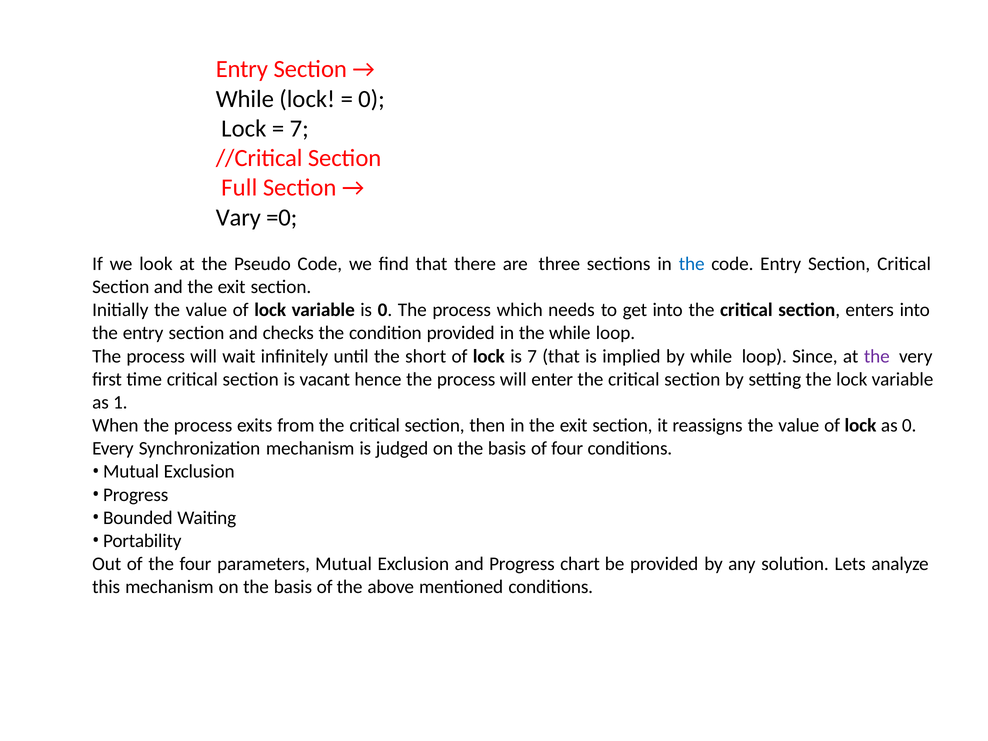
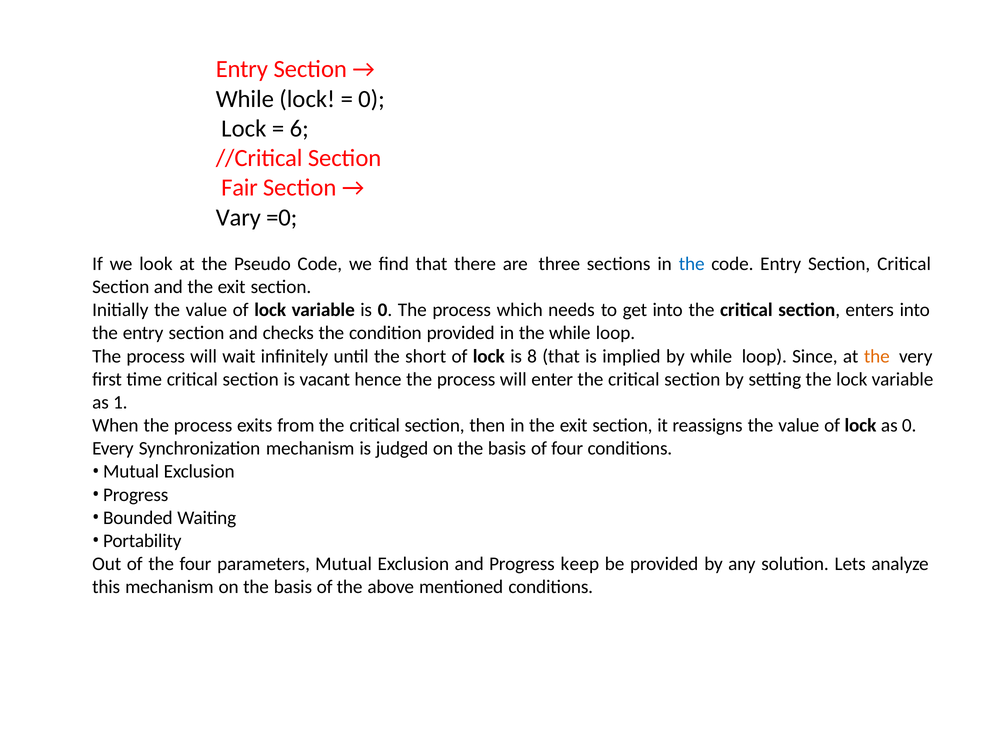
7 at (299, 129): 7 -> 6
Full: Full -> Fair
is 7: 7 -> 8
the at (877, 356) colour: purple -> orange
chart: chart -> keep
